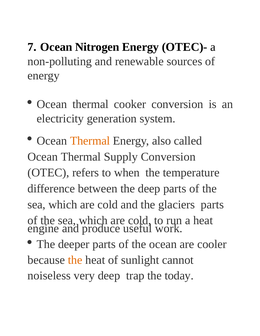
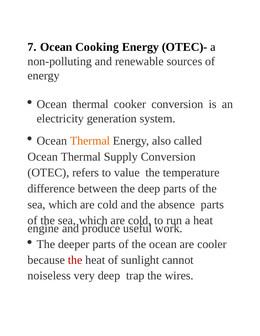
Nitrogen: Nitrogen -> Cooking
when: when -> value
glaciers: glaciers -> absence
the at (75, 260) colour: orange -> red
today: today -> wires
